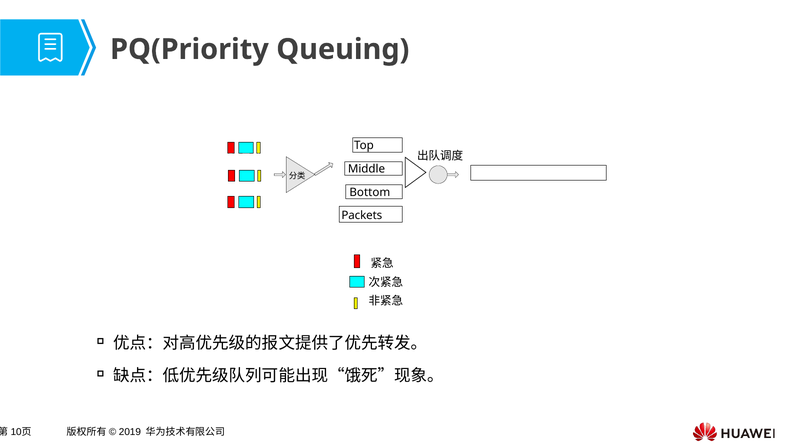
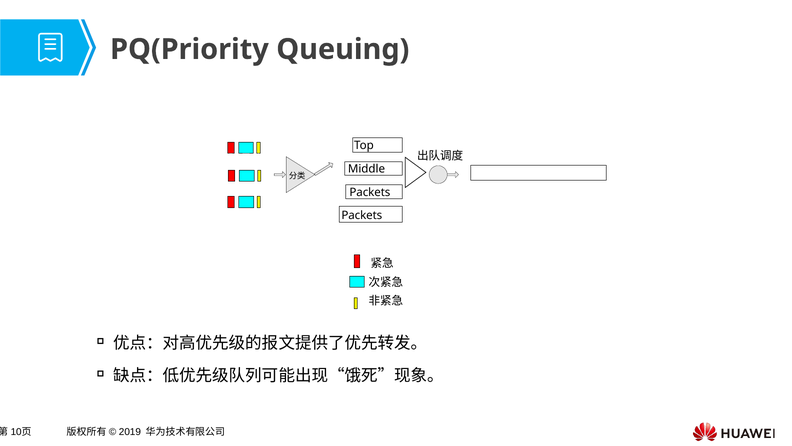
Bottom at (370, 192): Bottom -> Packets
